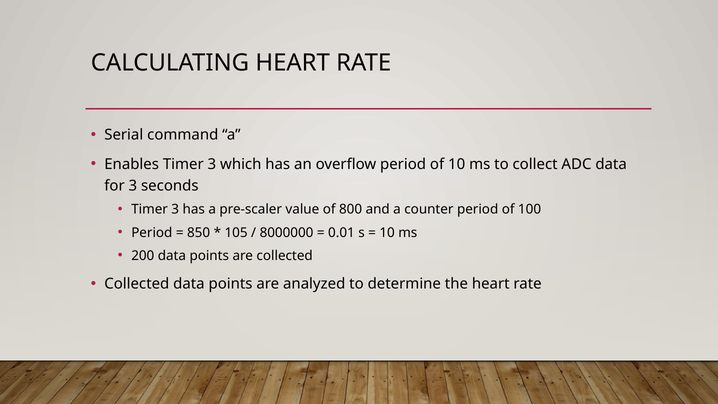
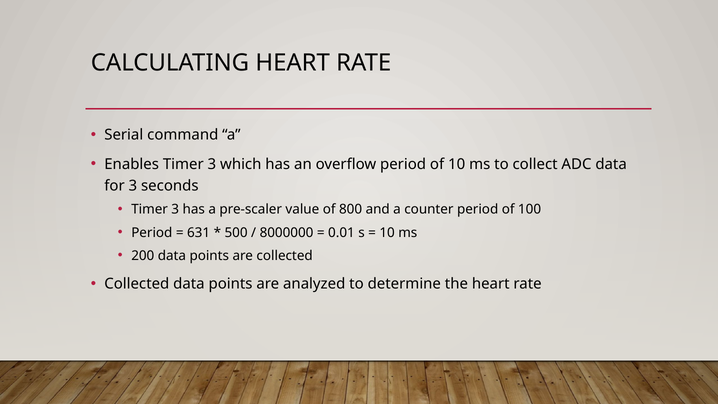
850: 850 -> 631
105: 105 -> 500
